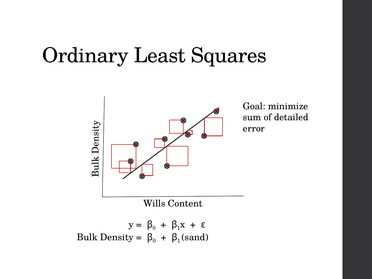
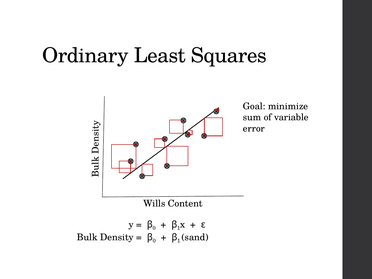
detailed: detailed -> variable
